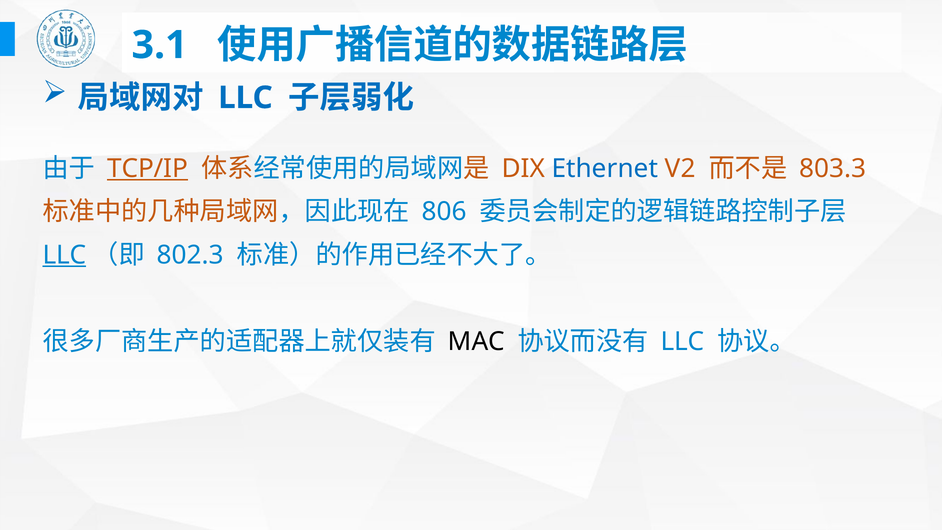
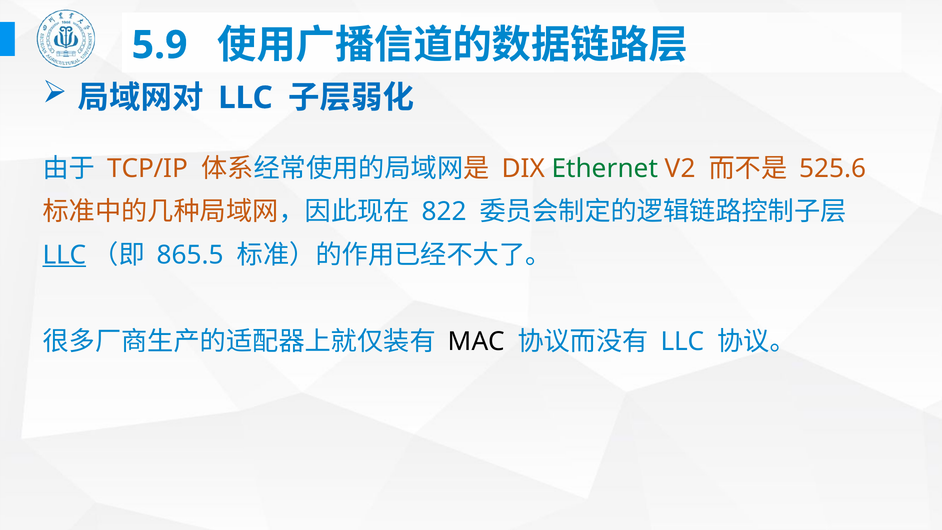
3.1: 3.1 -> 5.9
TCP/IP underline: present -> none
Ethernet colour: blue -> green
803.3: 803.3 -> 525.6
806: 806 -> 822
802.3: 802.3 -> 865.5
